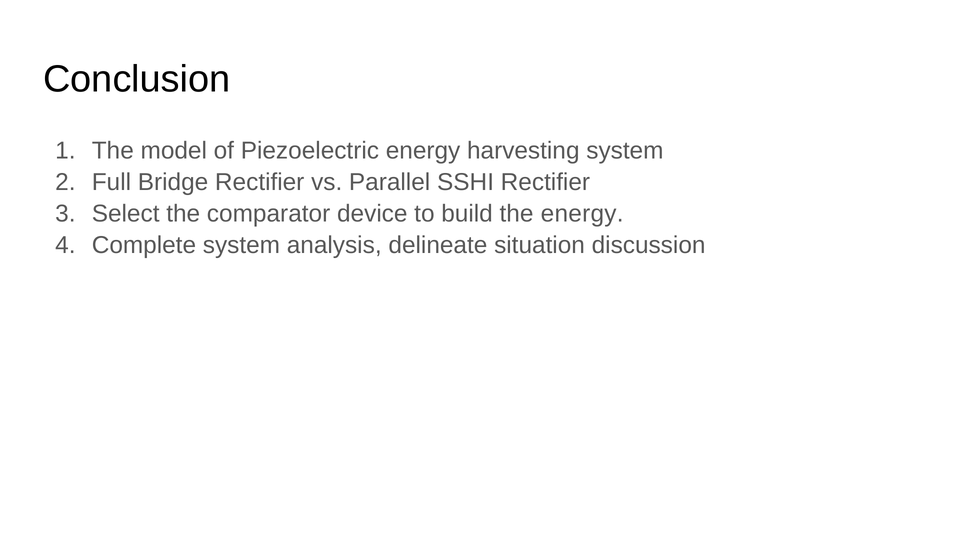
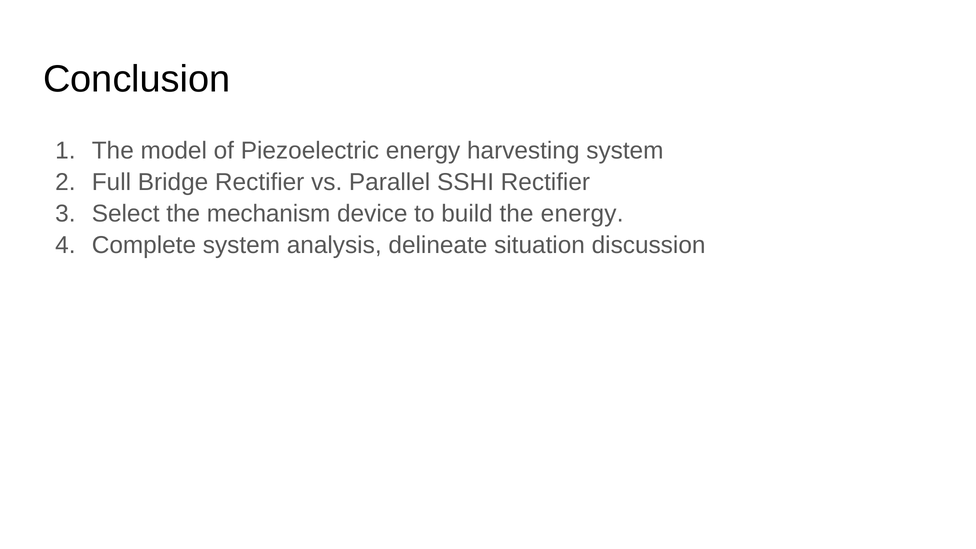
comparator: comparator -> mechanism
